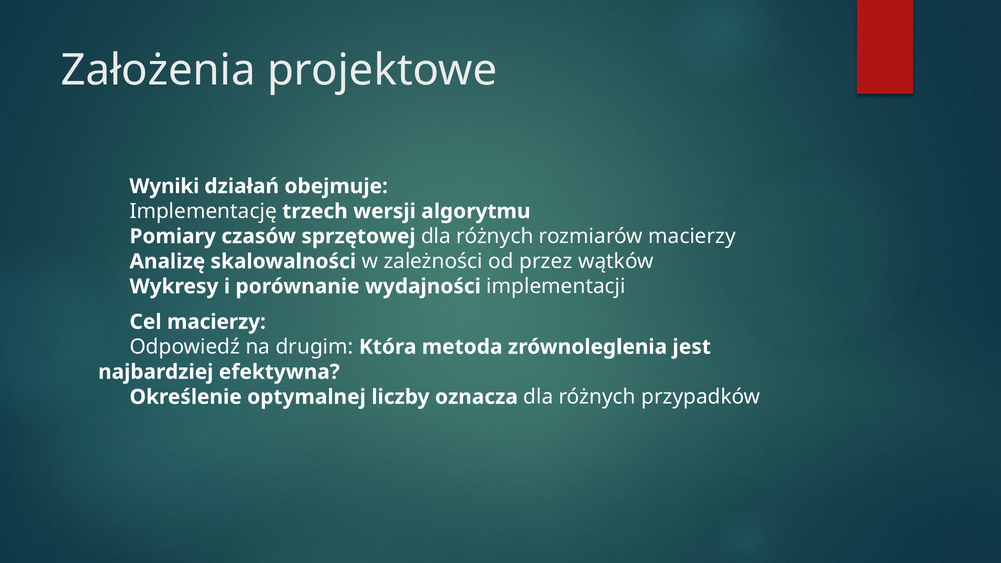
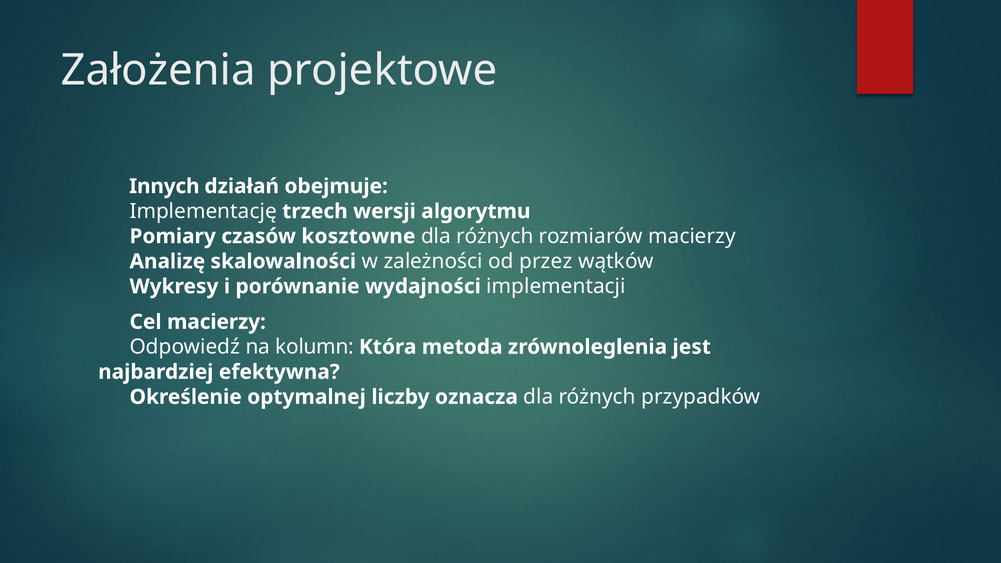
Wyniki: Wyniki -> Innych
sprzętowej: sprzętowej -> kosztowne
drugim: drugim -> kolumn
